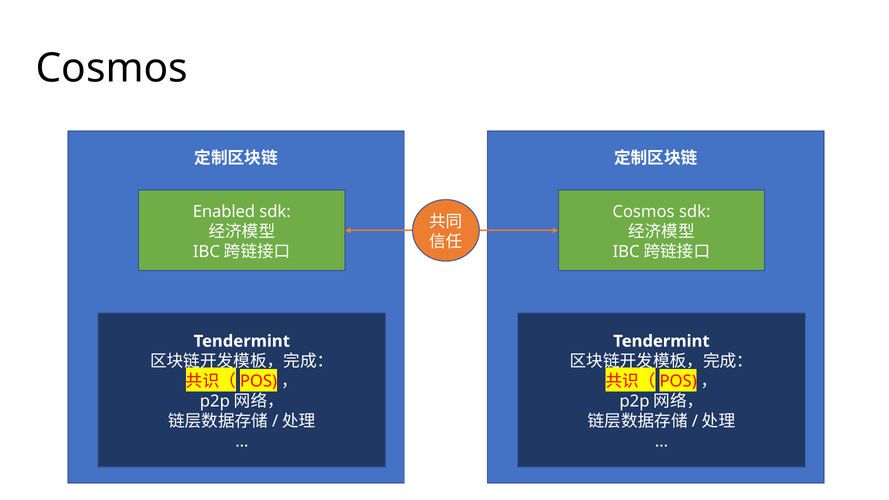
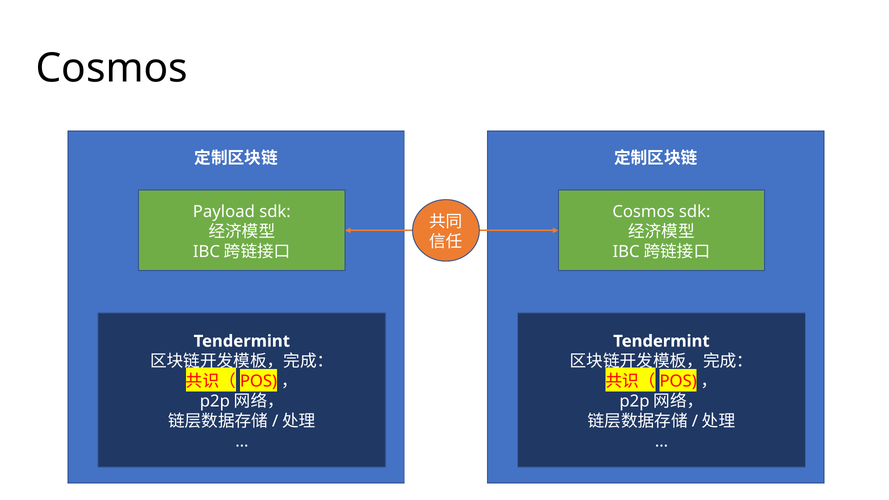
Enabled: Enabled -> Payload
